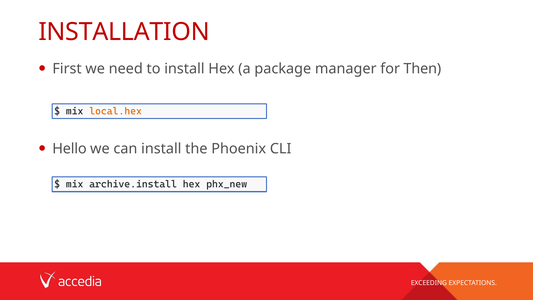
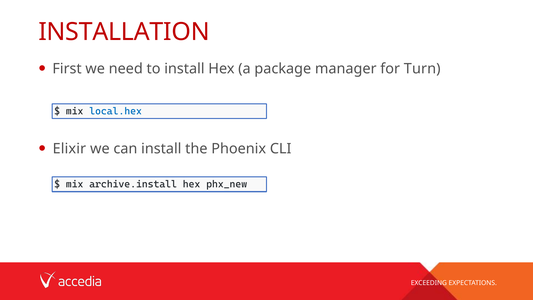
Then: Then -> Turn
local.hex colour: orange -> blue
Hello: Hello -> Elixir
